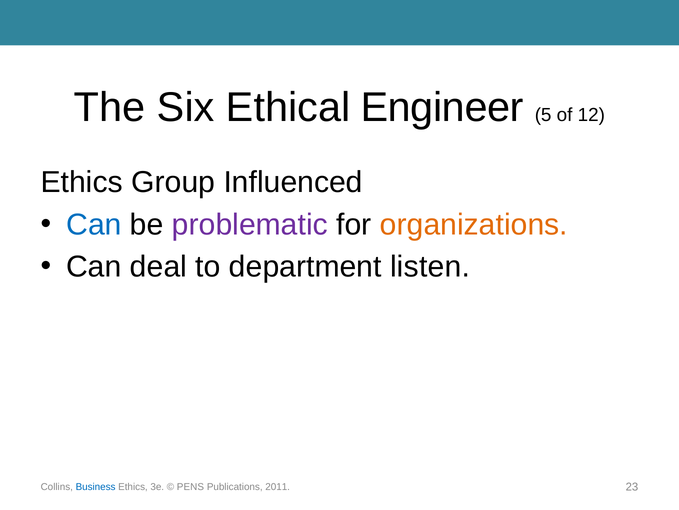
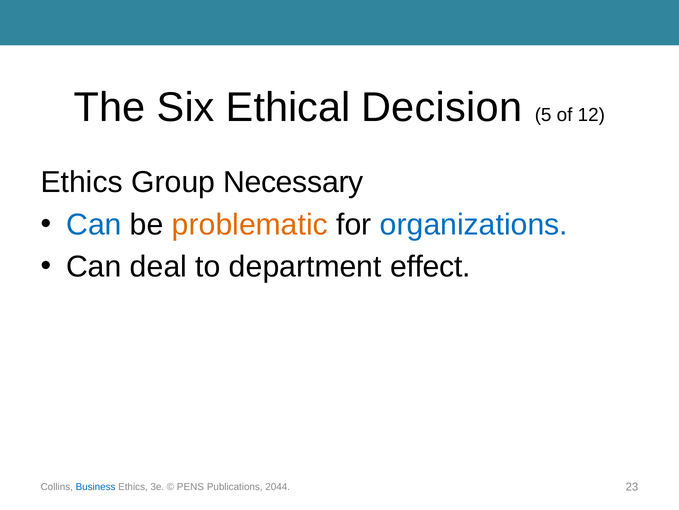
Engineer: Engineer -> Decision
Influenced: Influenced -> Necessary
problematic colour: purple -> orange
organizations colour: orange -> blue
listen: listen -> effect
2011: 2011 -> 2044
